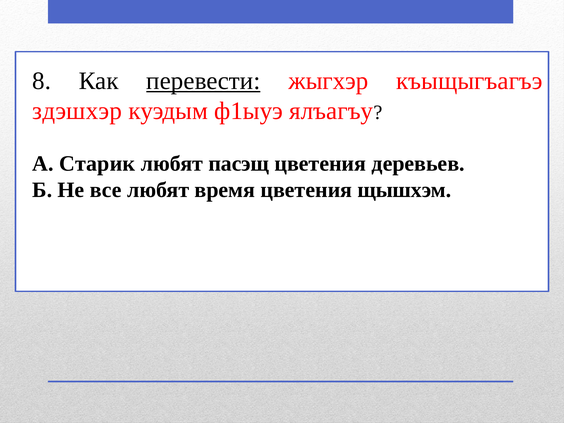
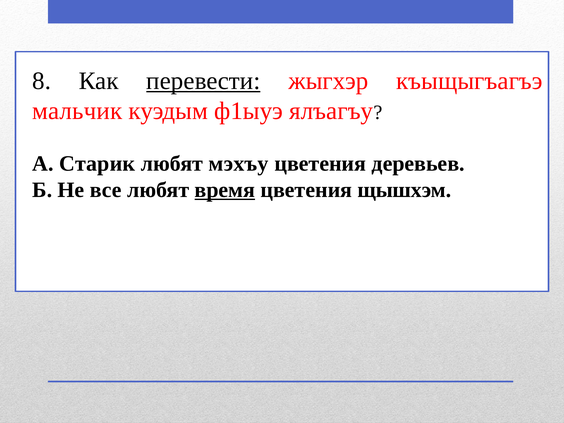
здэшхэр: здэшхэр -> мальчик
пасэщ: пасэщ -> мэхъу
время underline: none -> present
